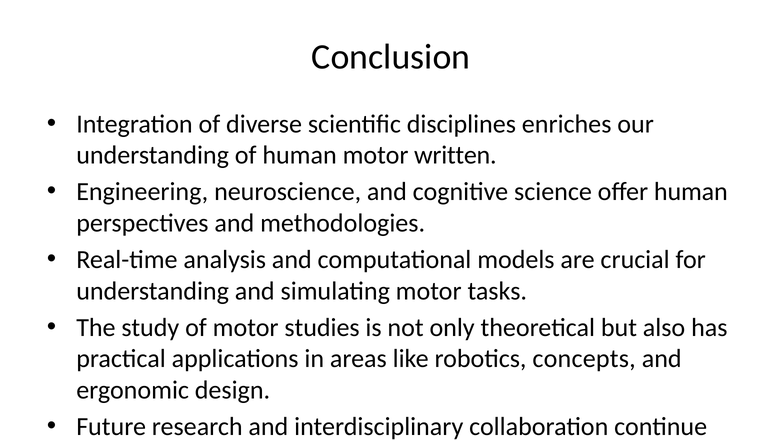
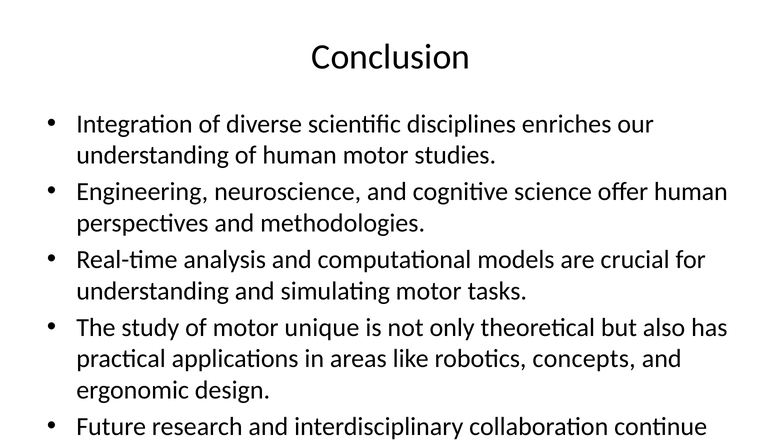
written: written -> studies
studies: studies -> unique
